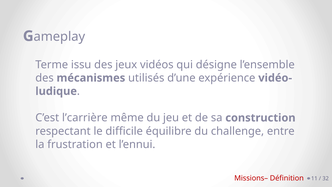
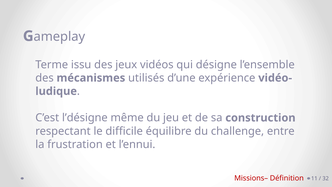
l’carrière: l’carrière -> l’désigne
